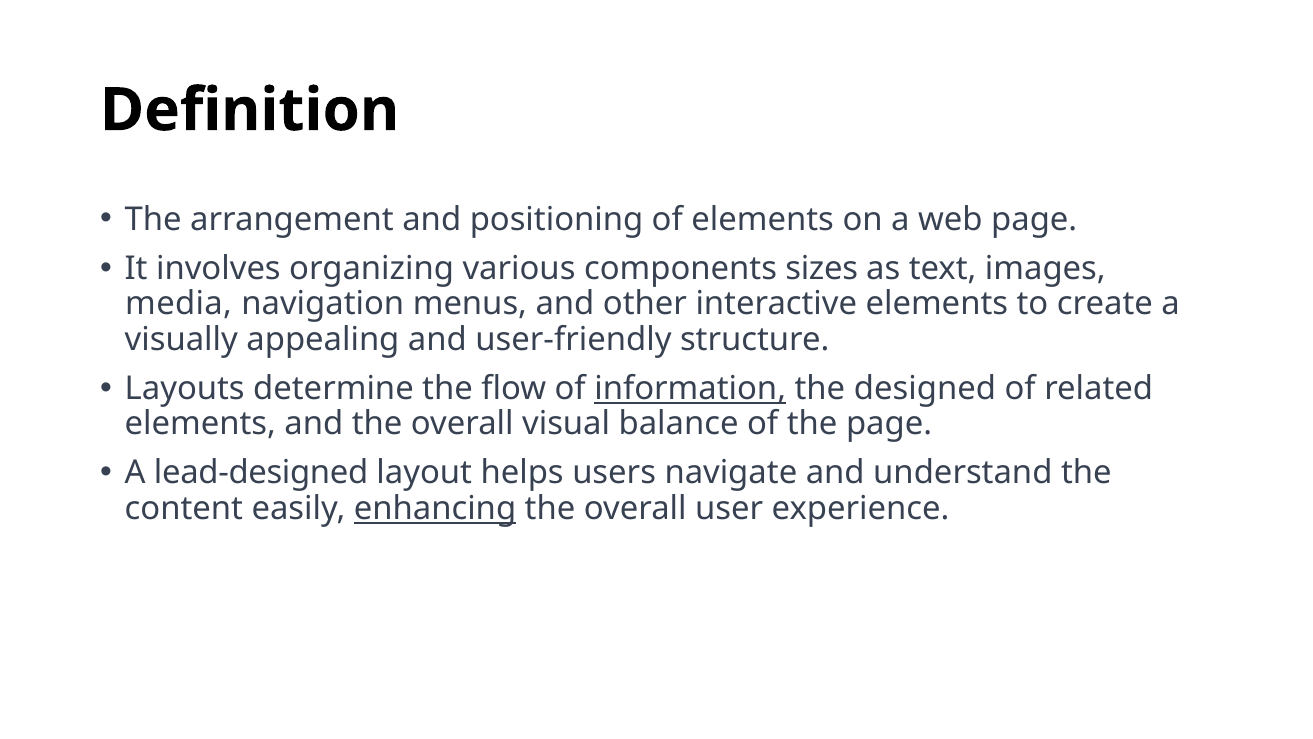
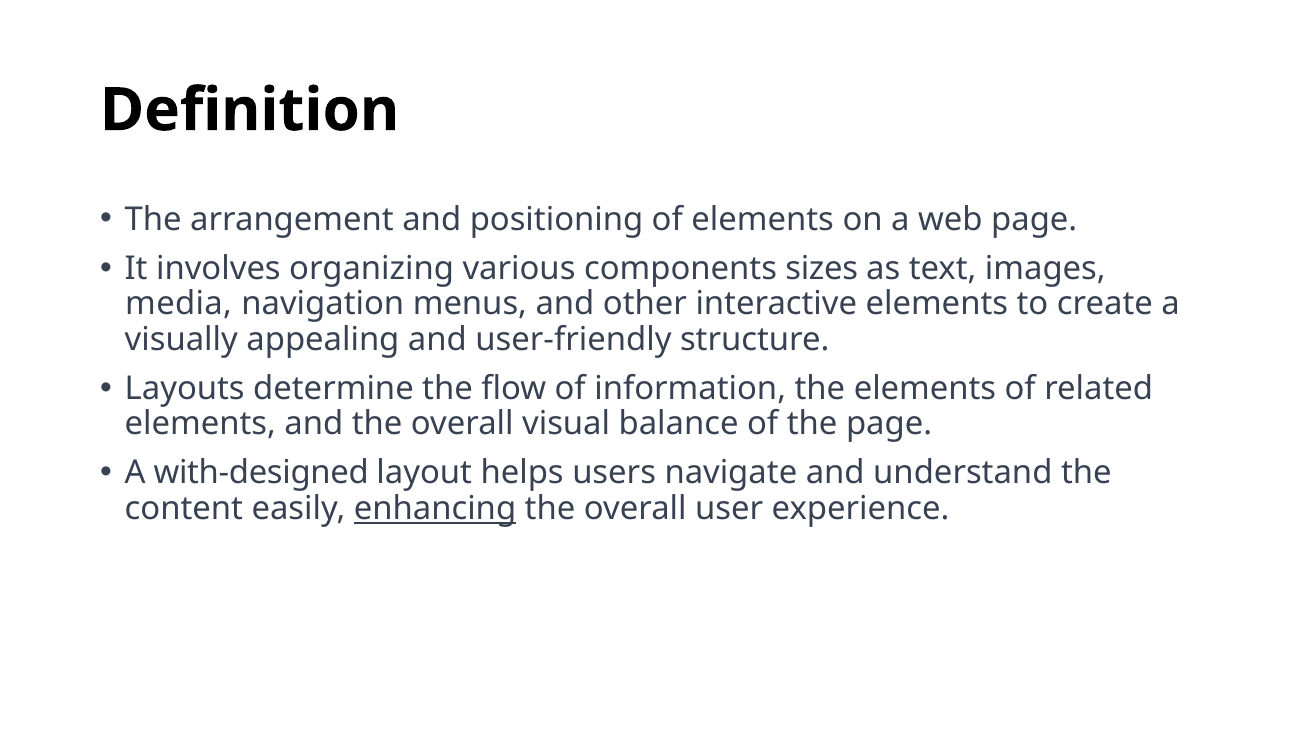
information underline: present -> none
the designed: designed -> elements
lead-designed: lead-designed -> with-designed
